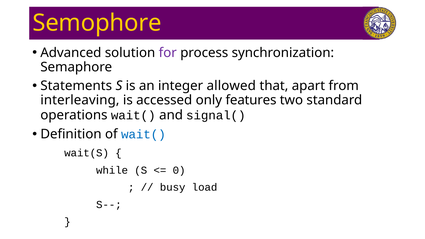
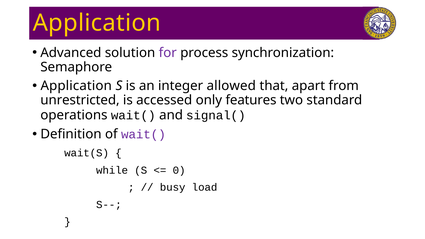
Semophore at (97, 23): Semophore -> Application
Statements at (76, 86): Statements -> Application
interleaving: interleaving -> unrestricted
wait( at (143, 135) colour: blue -> purple
